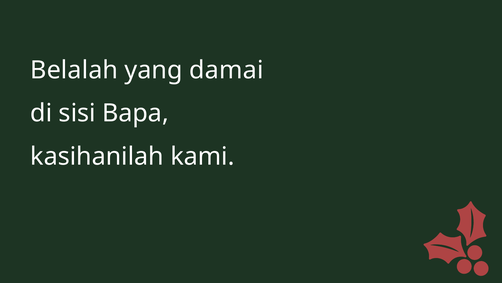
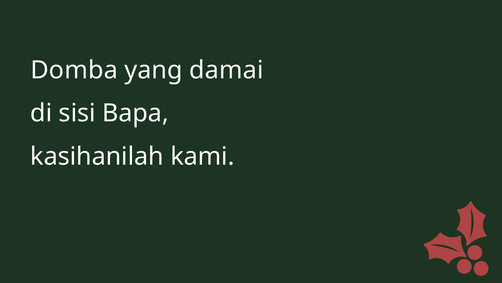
Belalah: Belalah -> Domba
